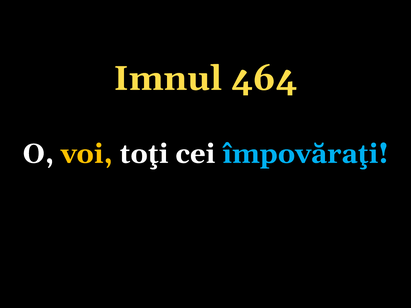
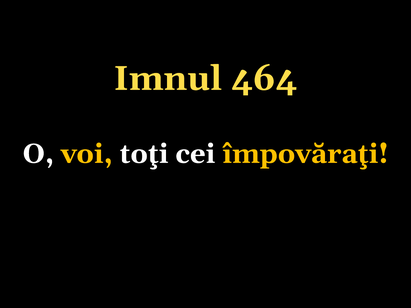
împovăraţi colour: light blue -> yellow
